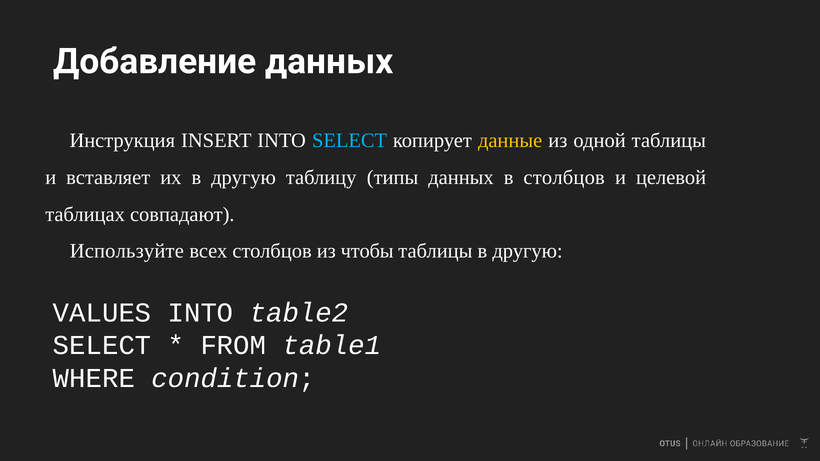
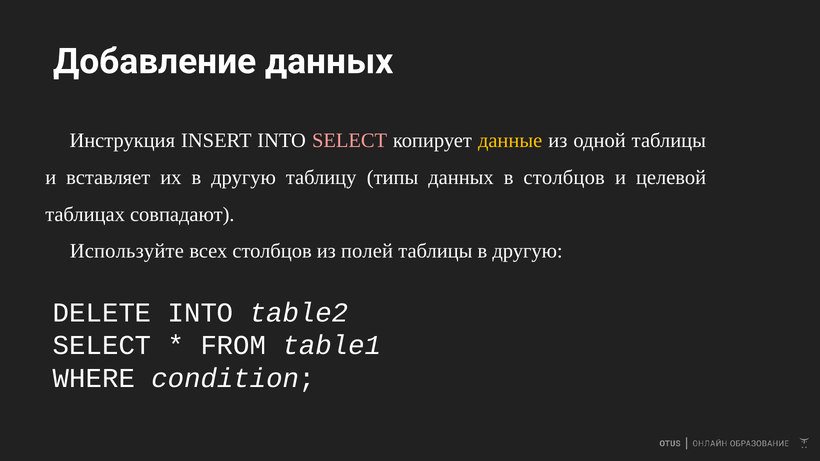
SELECT at (350, 141) colour: light blue -> pink
чтобы: чтобы -> полей
VALUES: VALUES -> DELETE
